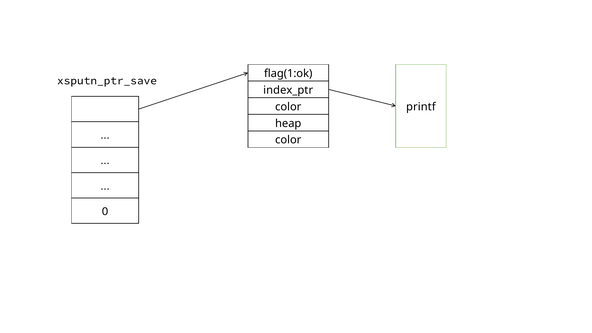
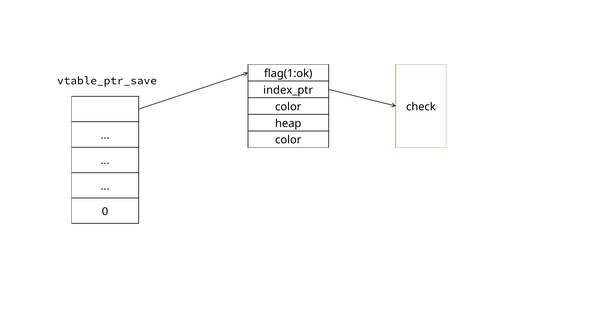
xsputn_ptr_save: xsputn_ptr_save -> vtable_ptr_save
printf: printf -> check
